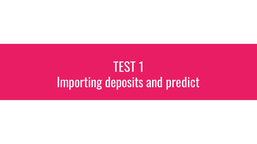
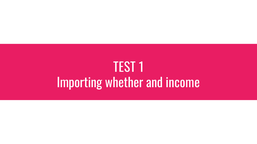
deposits: deposits -> whether
predict: predict -> income
